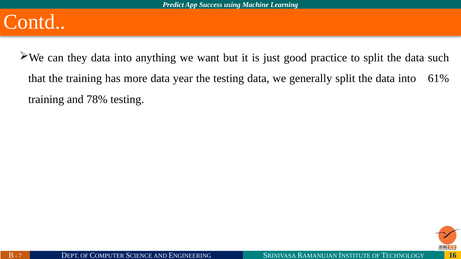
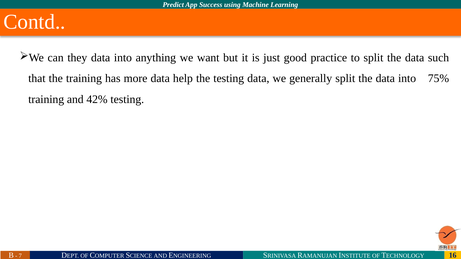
year: year -> help
61%: 61% -> 75%
78%: 78% -> 42%
